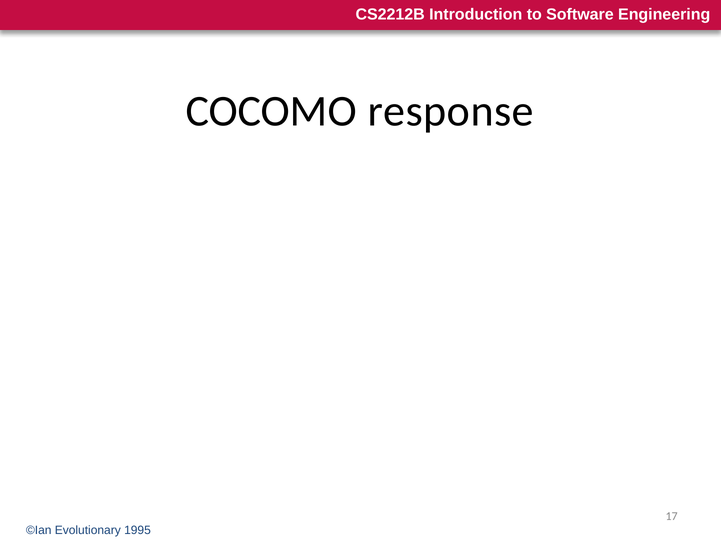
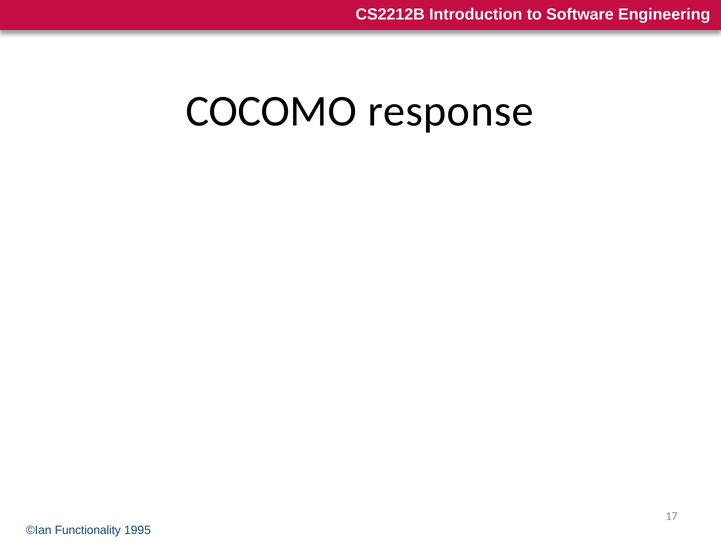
Evolutionary: Evolutionary -> Functionality
